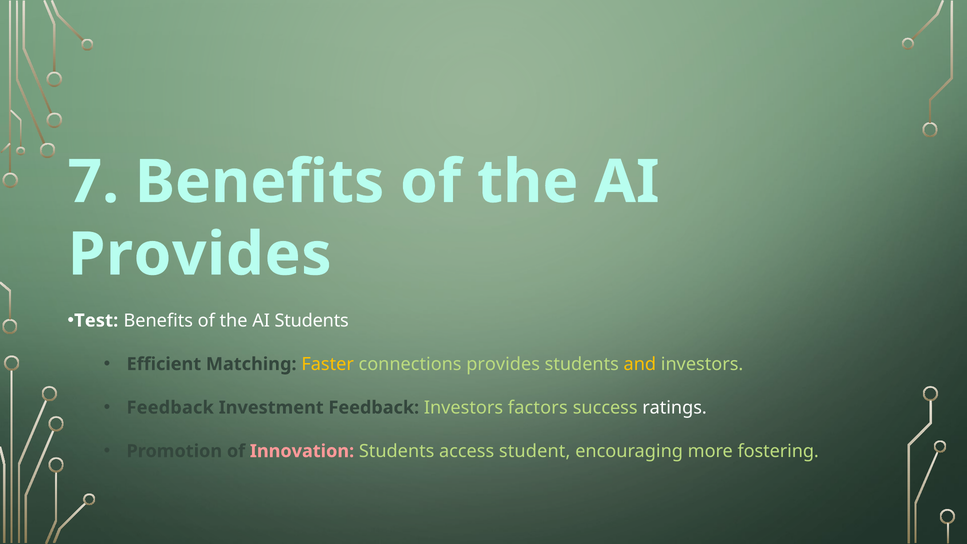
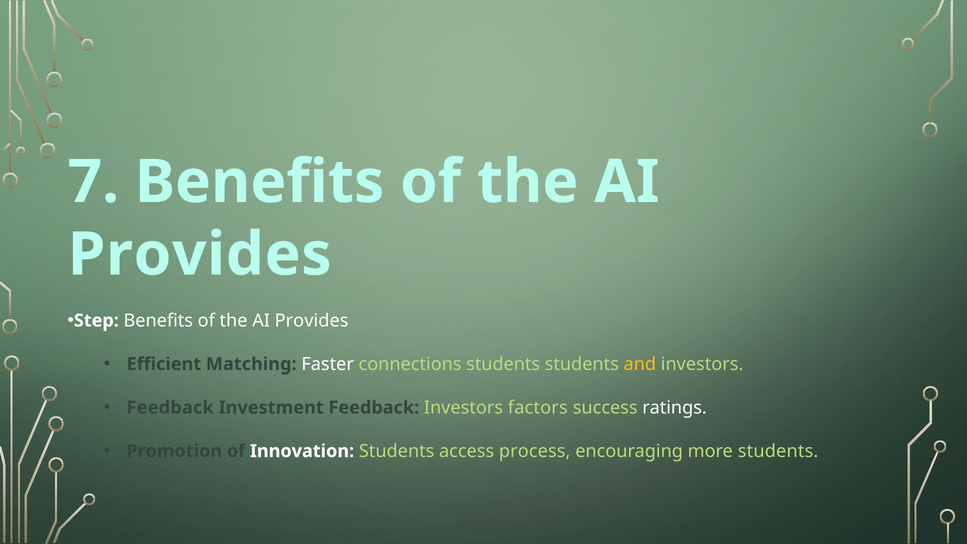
Test: Test -> Step
Students at (312, 321): Students -> Provides
Faster colour: yellow -> white
connections provides: provides -> students
Innovation colour: pink -> white
student: student -> process
more fostering: fostering -> students
